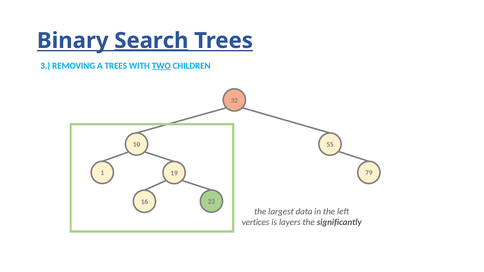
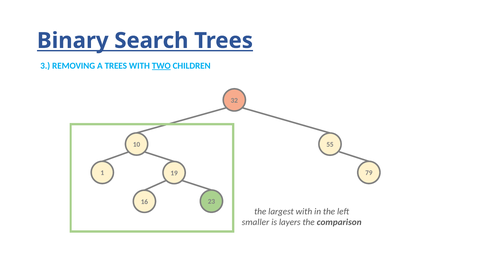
Search underline: present -> none
largest data: data -> with
vertices: vertices -> smaller
significantly: significantly -> comparison
